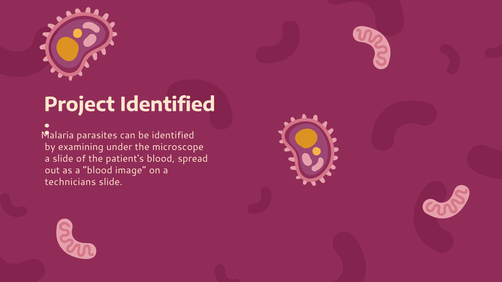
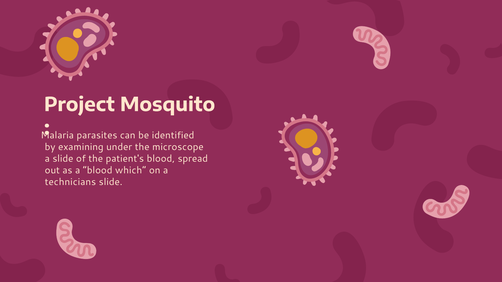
Project Identified: Identified -> Mosquito
image: image -> which
